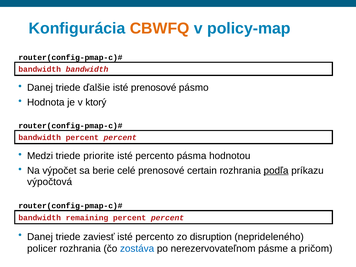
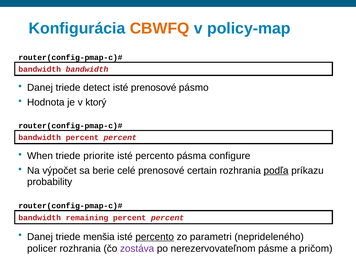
ďalšie: ďalšie -> detect
Medzi: Medzi -> When
hodnotou: hodnotou -> configure
výpočtová: výpočtová -> probability
zaviesť: zaviesť -> menšia
percento at (155, 237) underline: none -> present
disruption: disruption -> parametri
zostáva colour: blue -> purple
